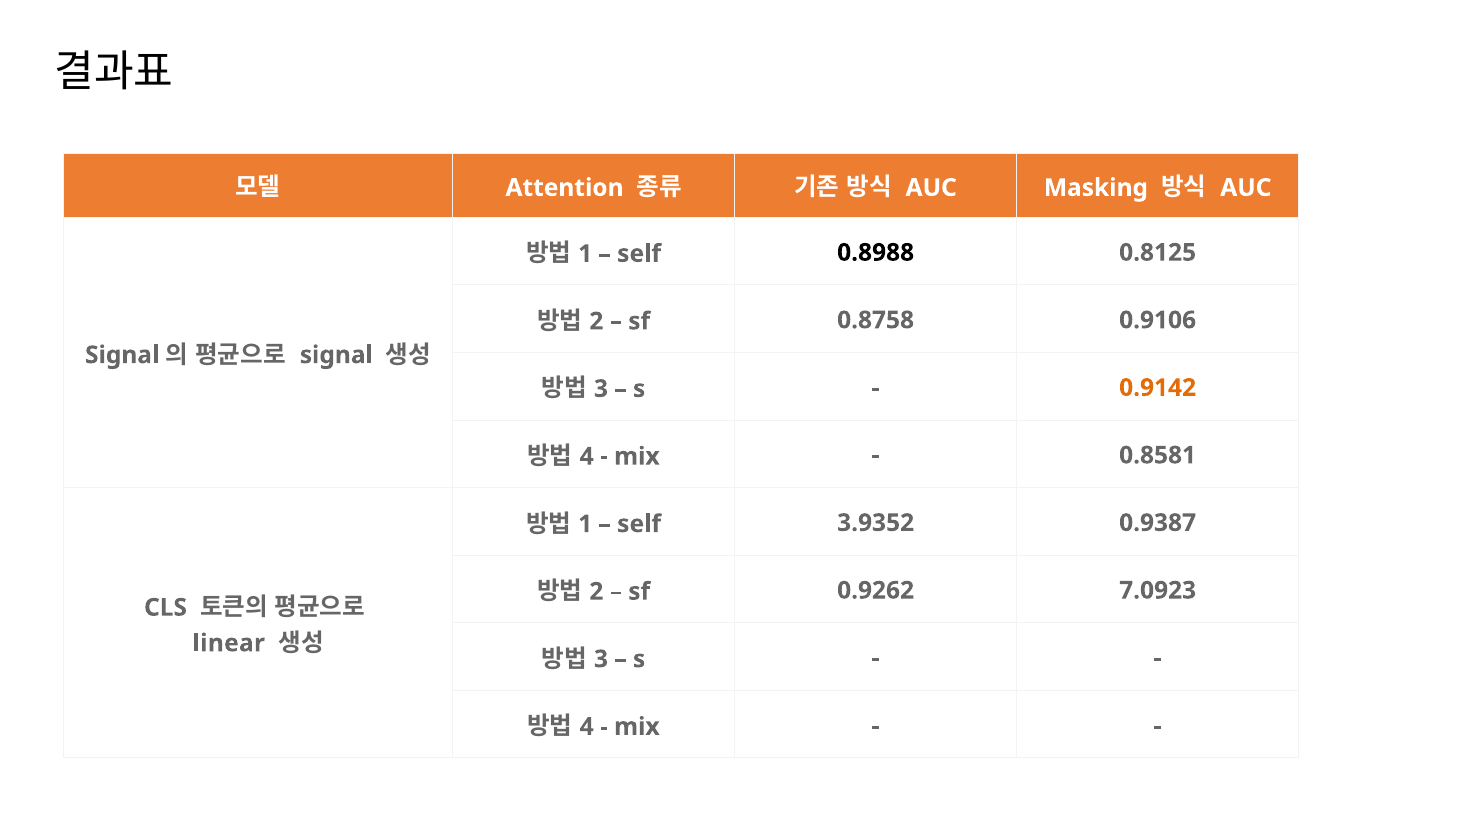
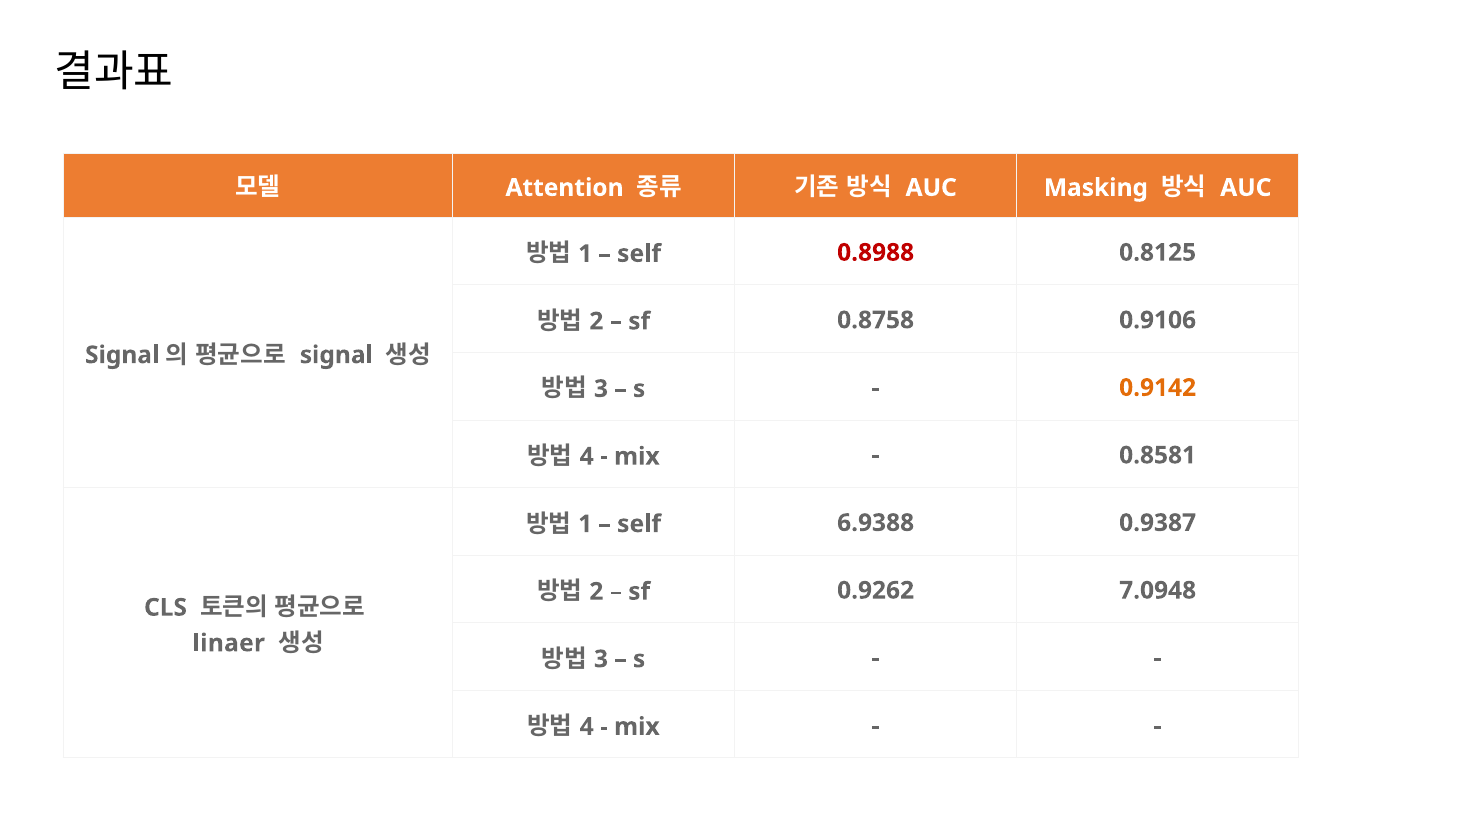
0.8988 colour: black -> red
3.9352: 3.9352 -> 6.9388
7.0923: 7.0923 -> 7.0948
linear: linear -> linaer
